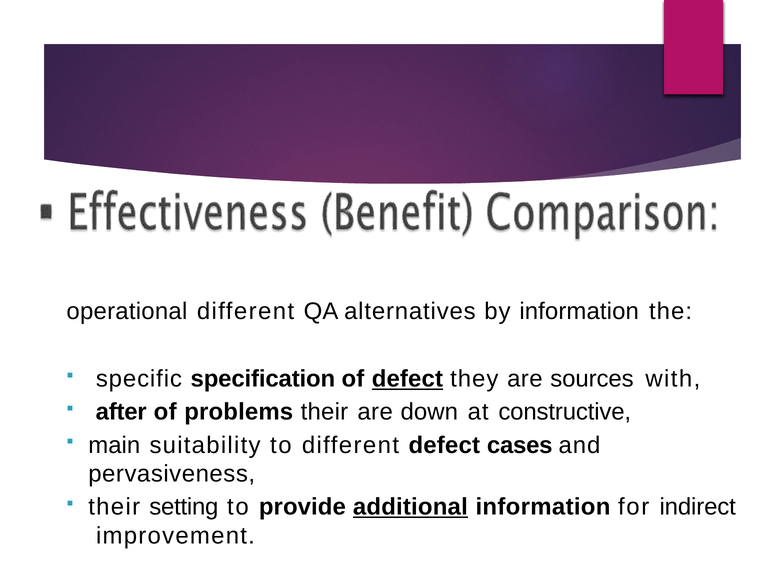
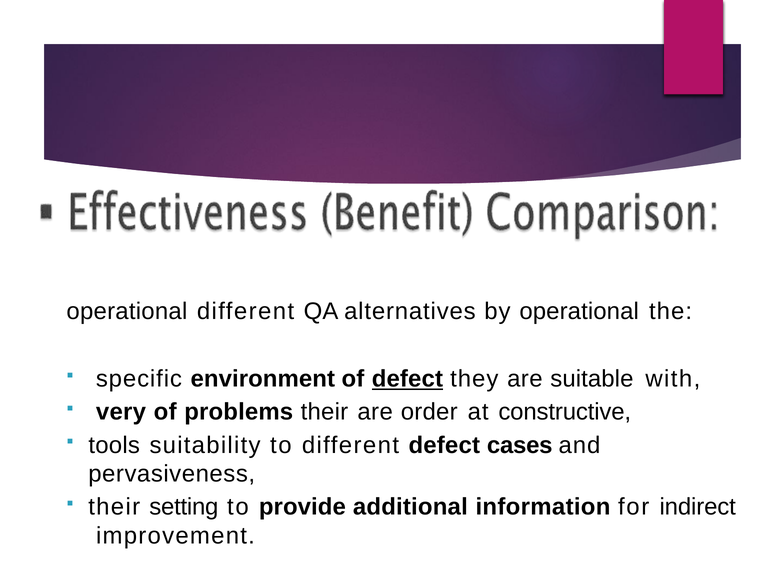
by information: information -> operational
specification: specification -> environment
sources: sources -> suitable
after: after -> very
down: down -> order
main: main -> tools
additional underline: present -> none
